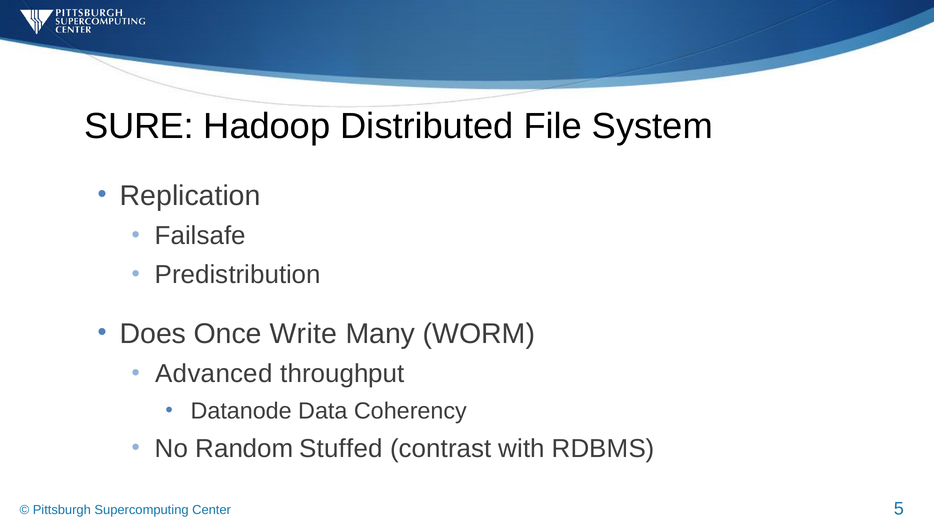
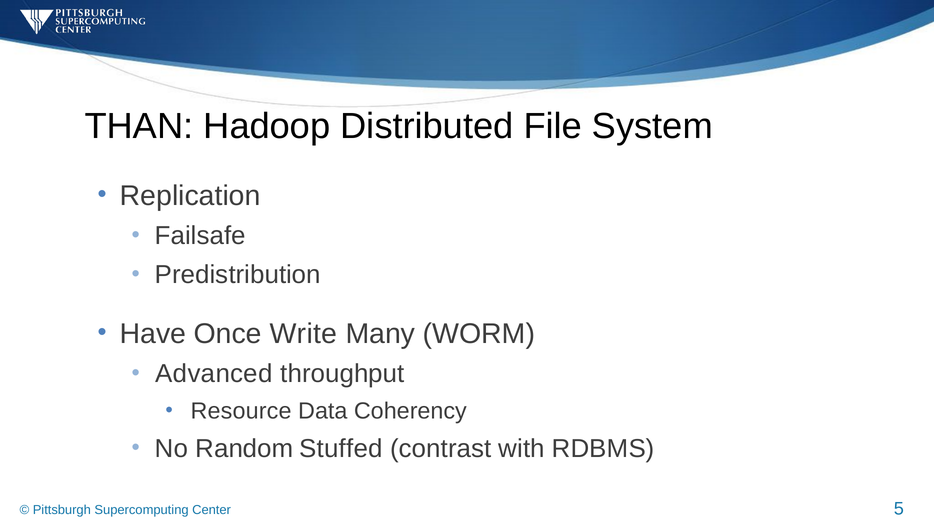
SURE: SURE -> THAN
Does: Does -> Have
Datanode: Datanode -> Resource
